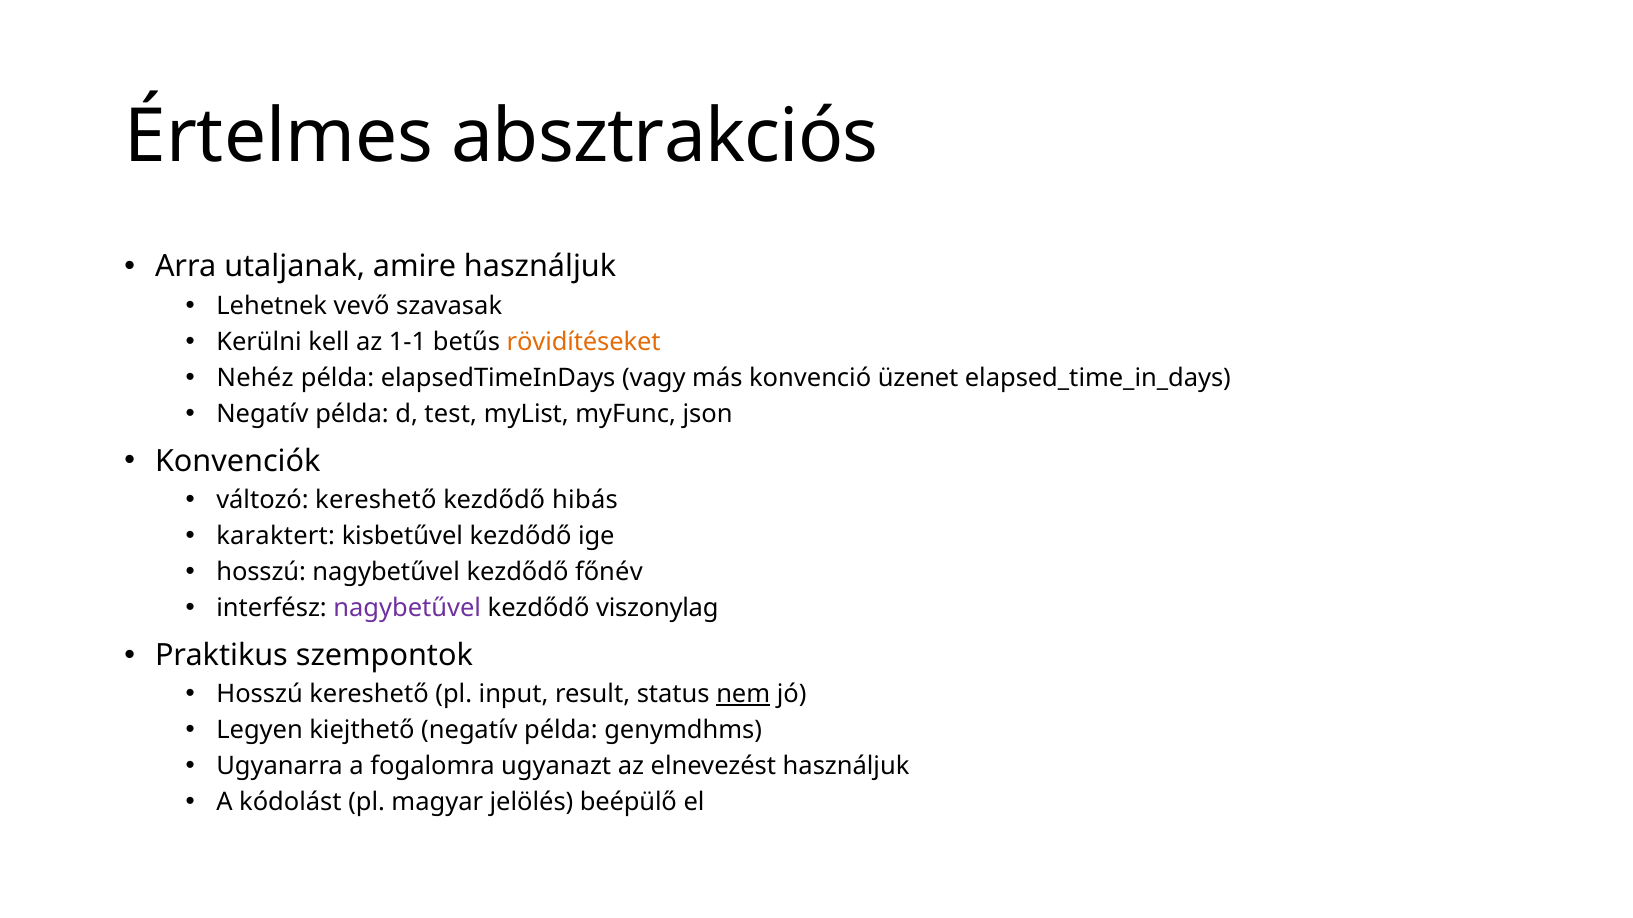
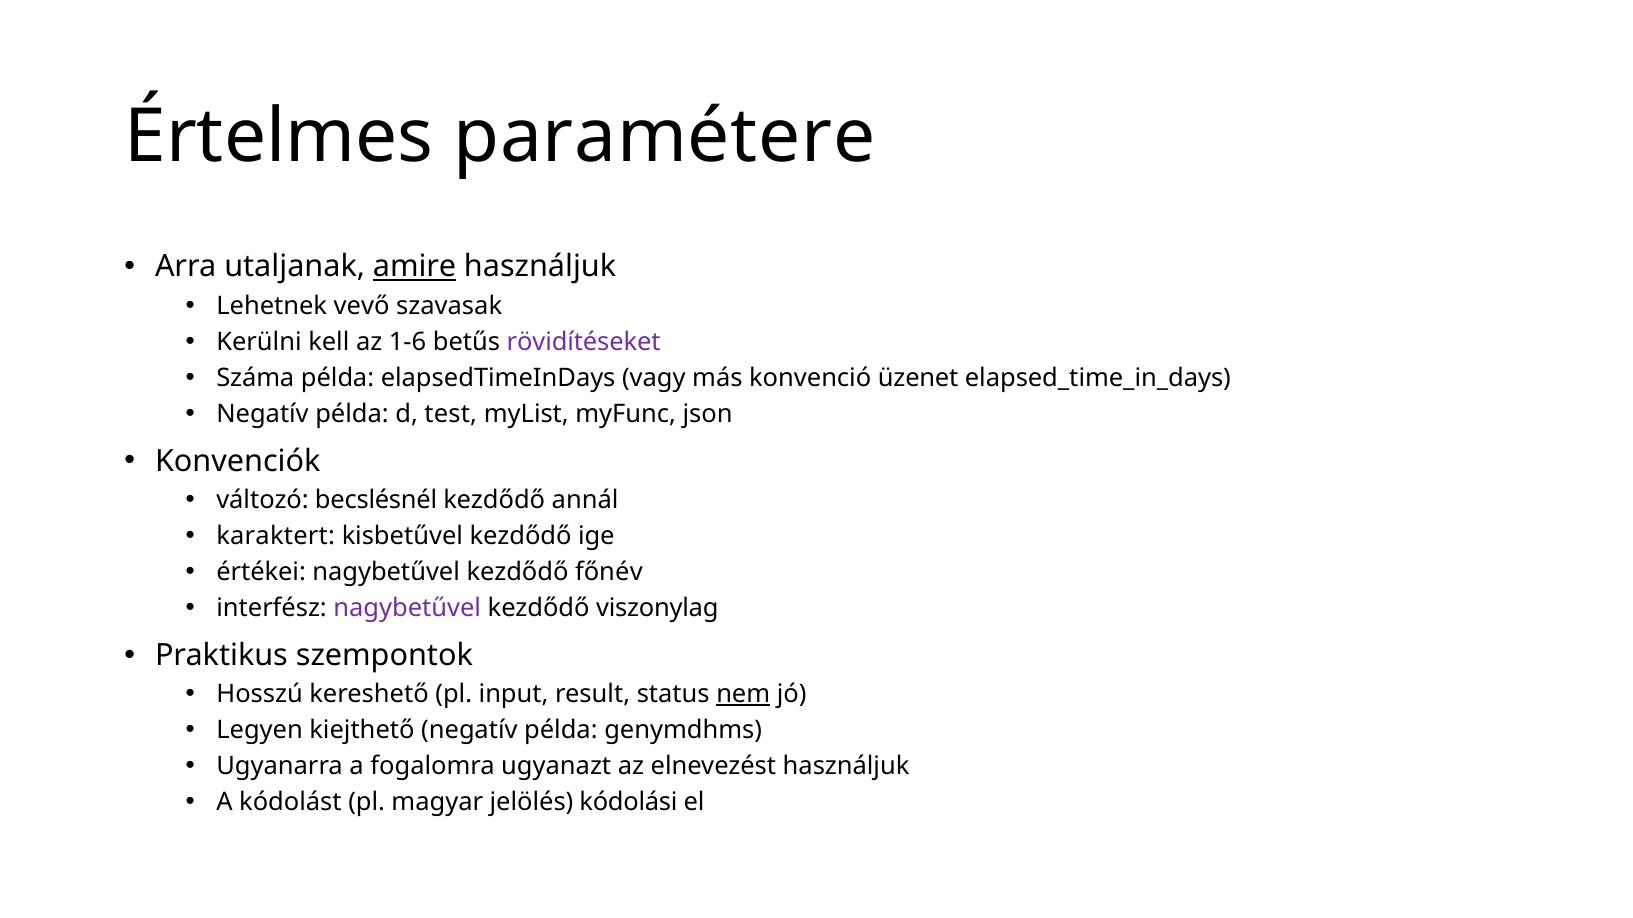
absztrakciós: absztrakciós -> paramétere
amire underline: none -> present
1-1: 1-1 -> 1-6
rövidítéseket colour: orange -> purple
Nehéz: Nehéz -> Száma
változó kereshető: kereshető -> becslésnél
hibás: hibás -> annál
hosszú at (261, 572): hosszú -> értékei
beépülő: beépülő -> kódolási
